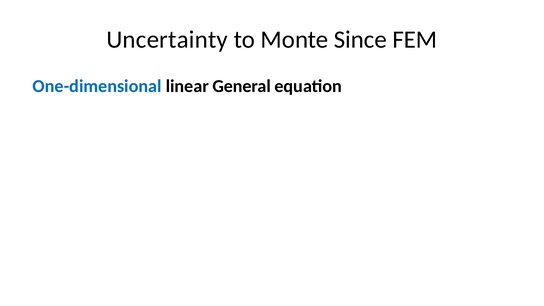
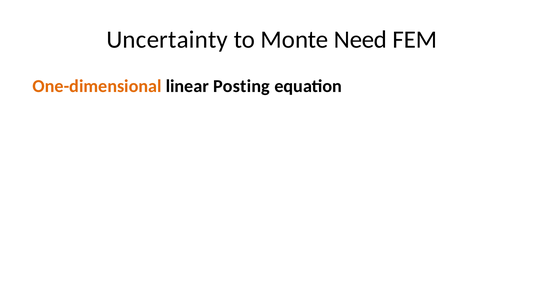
Since: Since -> Need
One-dimensional colour: blue -> orange
General: General -> Posting
